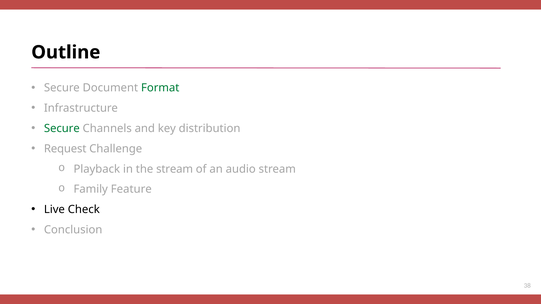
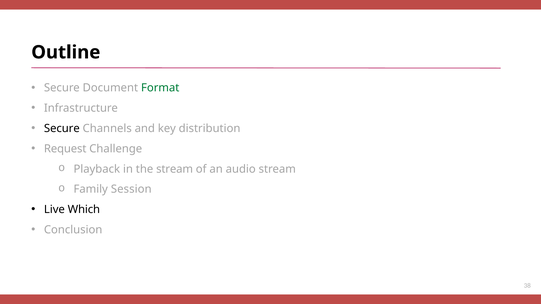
Secure at (62, 129) colour: green -> black
Feature: Feature -> Session
Check: Check -> Which
